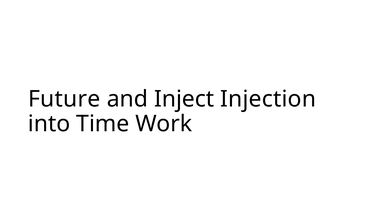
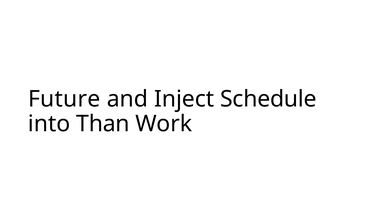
Injection: Injection -> Schedule
Time: Time -> Than
